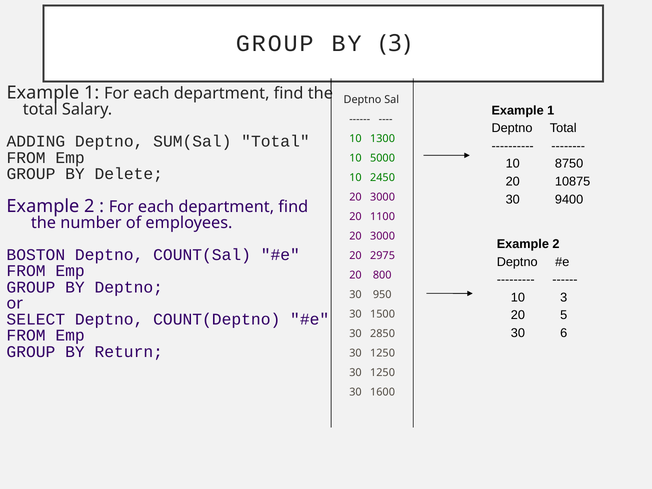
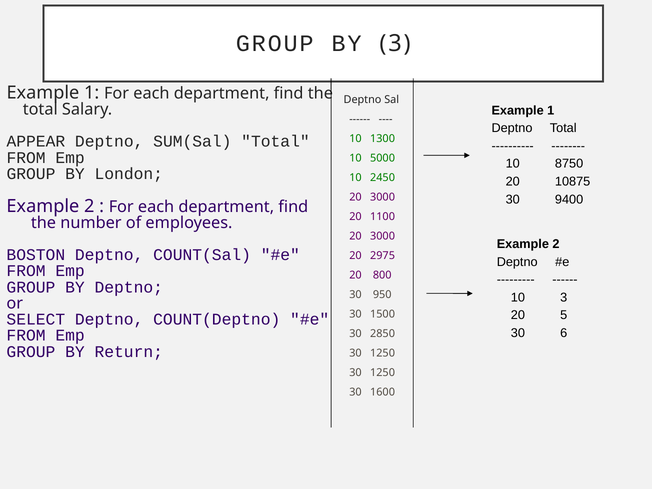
ADDING: ADDING -> APPEAR
Delete: Delete -> London
